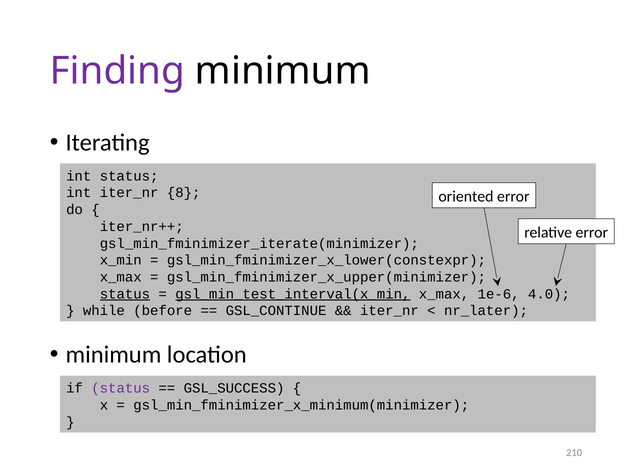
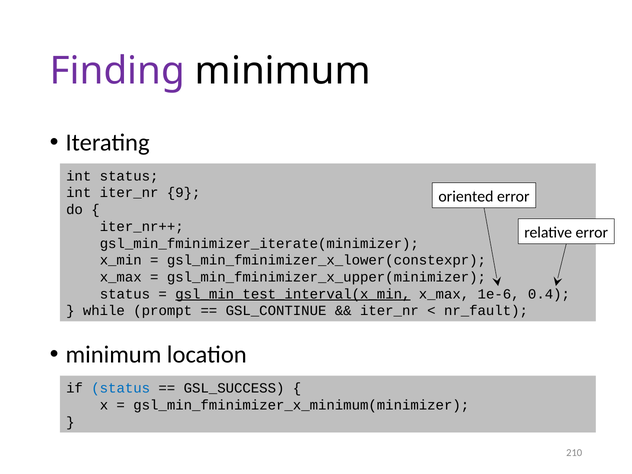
8: 8 -> 9
status at (125, 294) underline: present -> none
4.0: 4.0 -> 0.4
before: before -> prompt
nr_later: nr_later -> nr_fault
status at (121, 388) colour: purple -> blue
